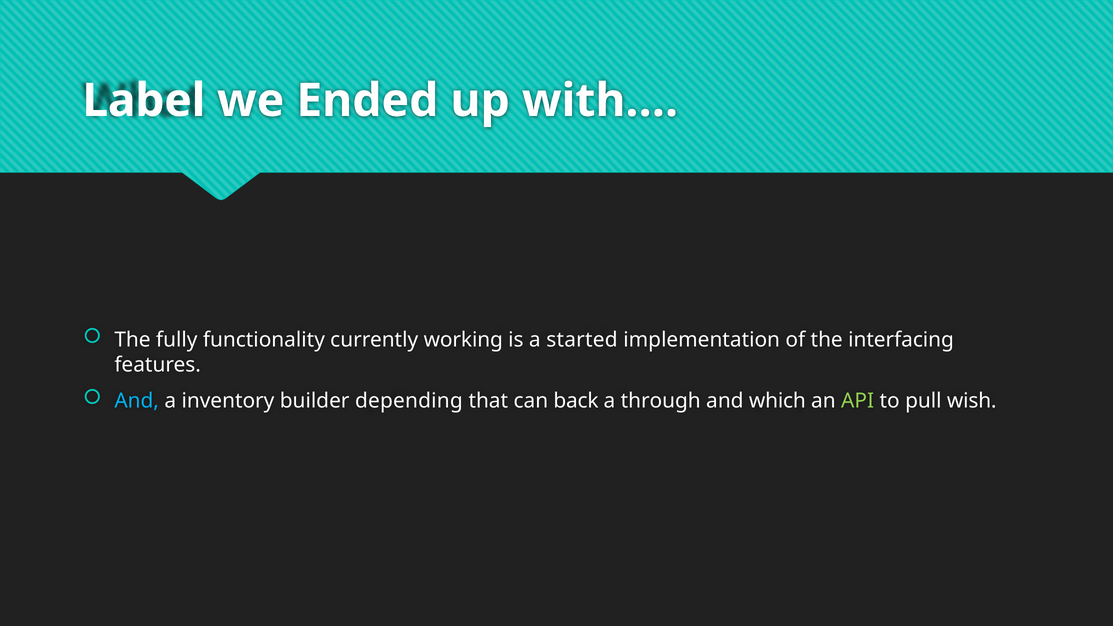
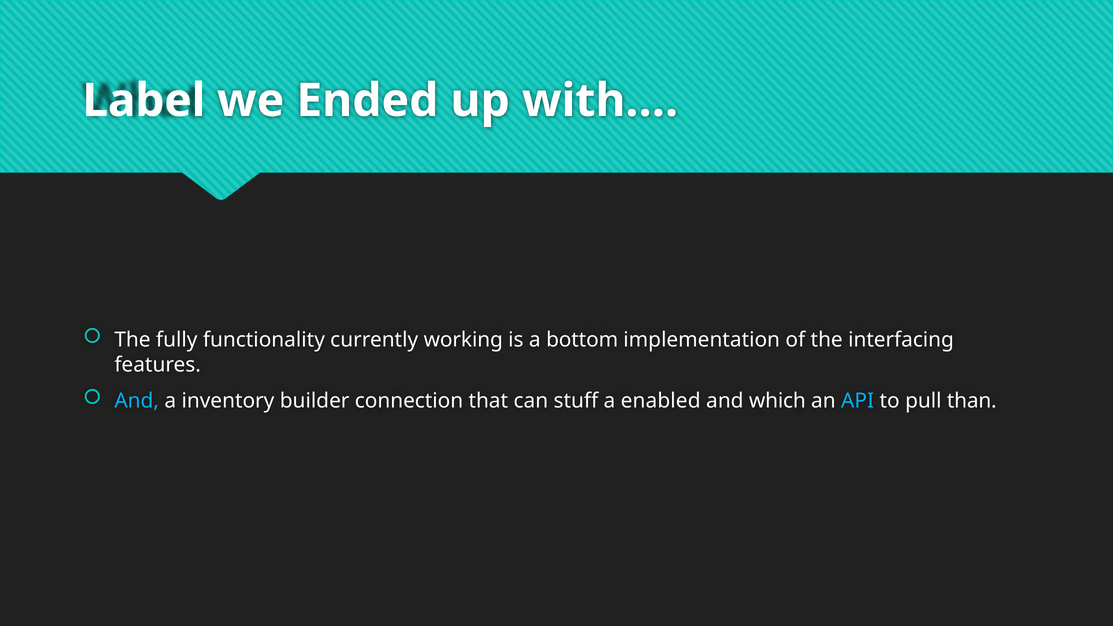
started: started -> bottom
depending: depending -> connection
back: back -> stuff
through: through -> enabled
API colour: light green -> light blue
wish: wish -> than
